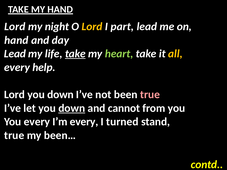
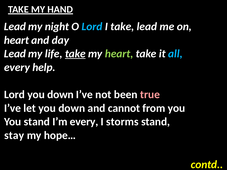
Lord at (15, 27): Lord -> Lead
Lord at (92, 27) colour: yellow -> light blue
I part: part -> take
hand at (16, 40): hand -> heart
all colour: yellow -> light blue
down at (72, 108) underline: present -> none
You every: every -> stand
turned: turned -> storms
true at (14, 136): true -> stay
been…: been… -> hope…
